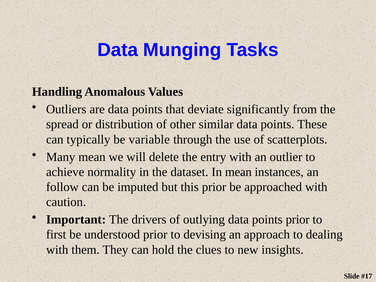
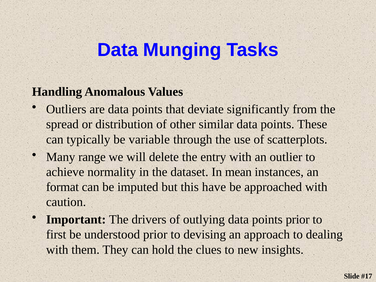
Many mean: mean -> range
follow: follow -> format
this prior: prior -> have
